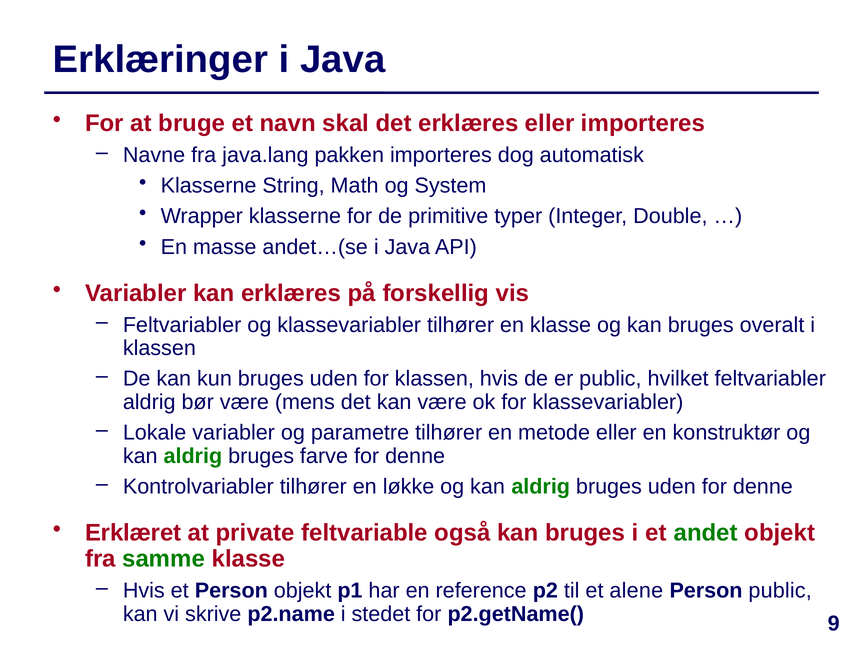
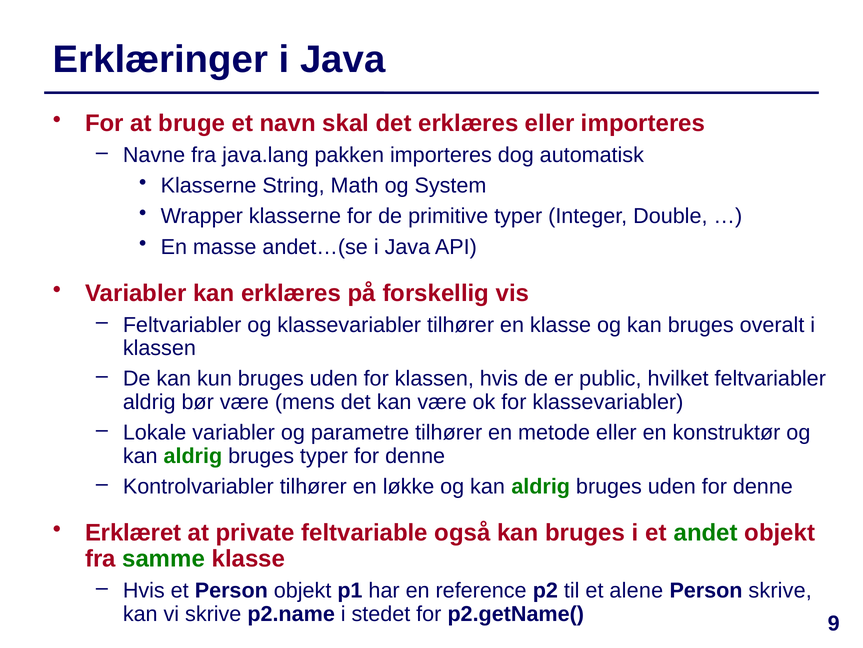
bruges farve: farve -> typer
Person public: public -> skrive
